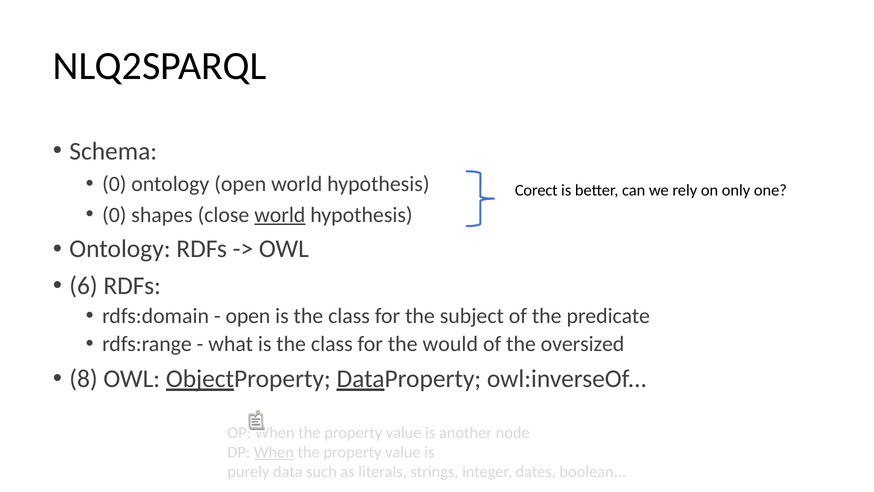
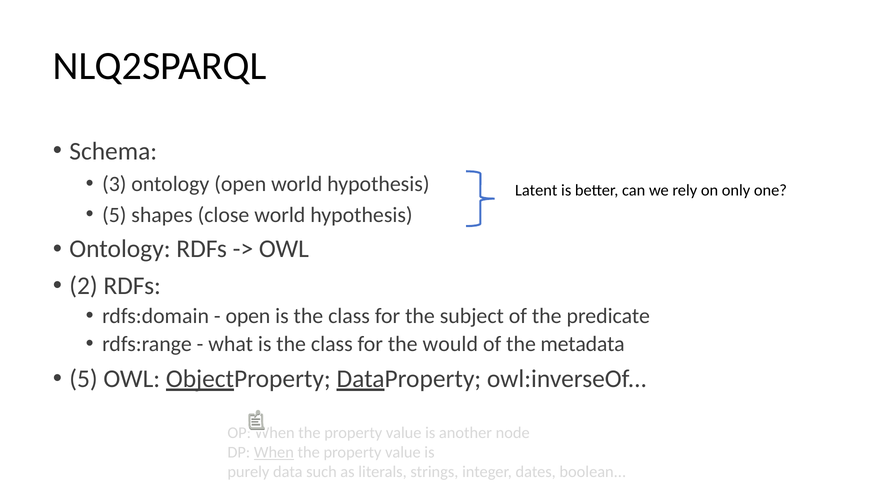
0 at (114, 184): 0 -> 3
Corect: Corect -> Latent
0 at (114, 215): 0 -> 5
world at (280, 215) underline: present -> none
6: 6 -> 2
oversized: oversized -> metadata
8 at (84, 378): 8 -> 5
